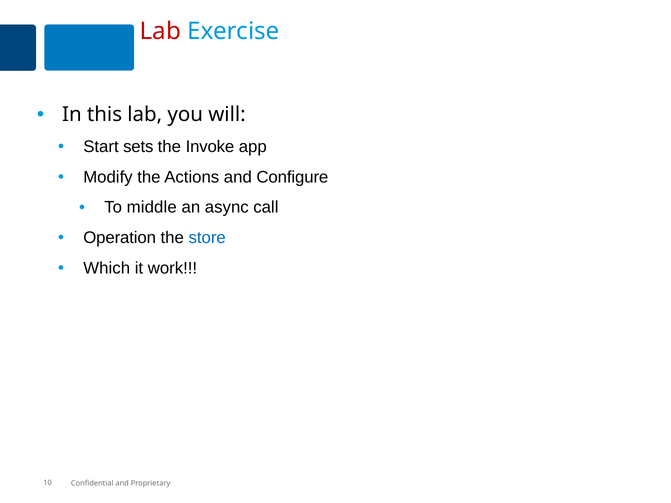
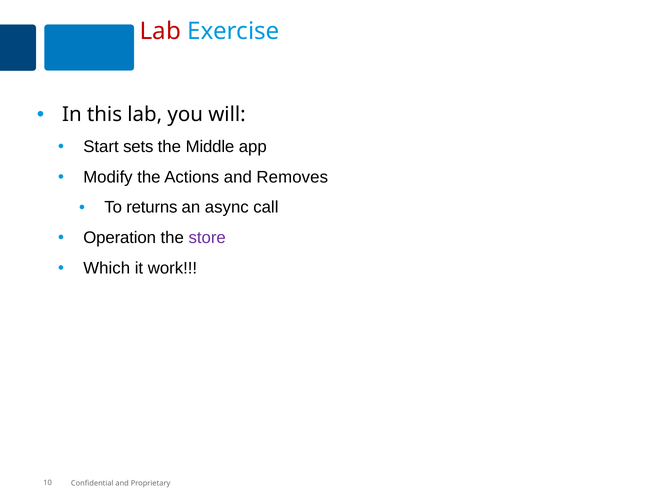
Invoke: Invoke -> Middle
Configure: Configure -> Removes
middle: middle -> returns
store colour: blue -> purple
